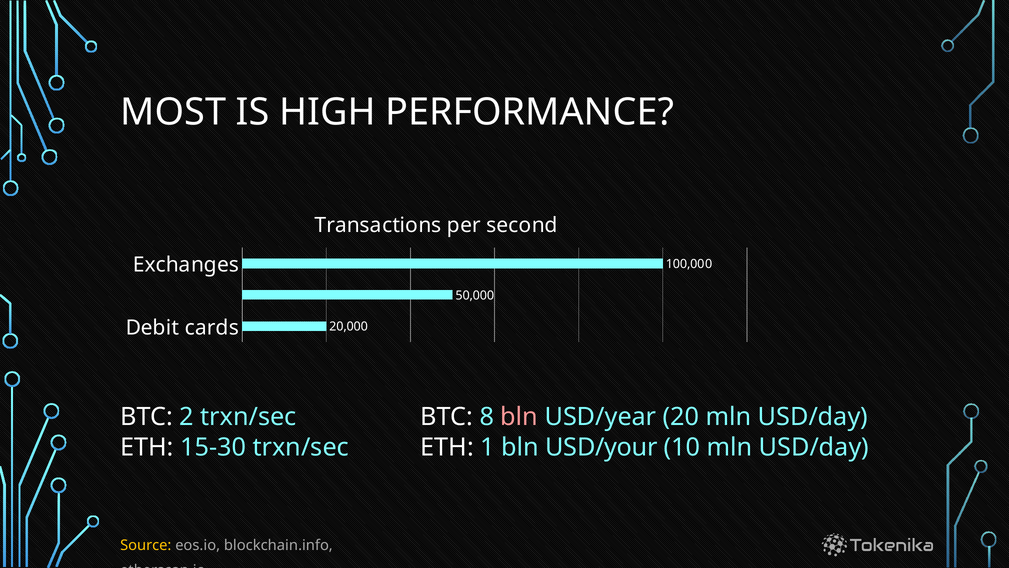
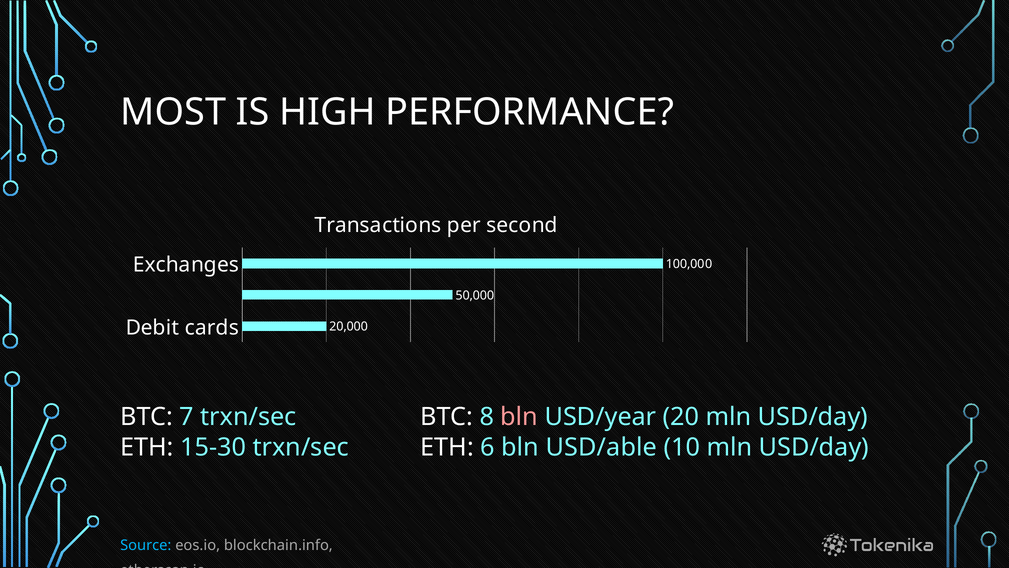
2: 2 -> 7
1: 1 -> 6
USD/your: USD/your -> USD/able
Source colour: yellow -> light blue
